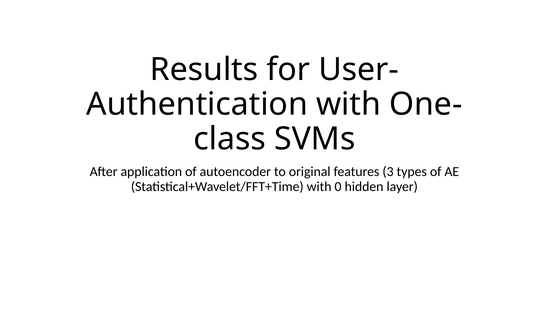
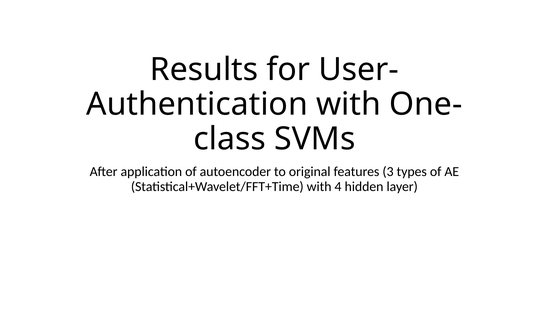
0: 0 -> 4
